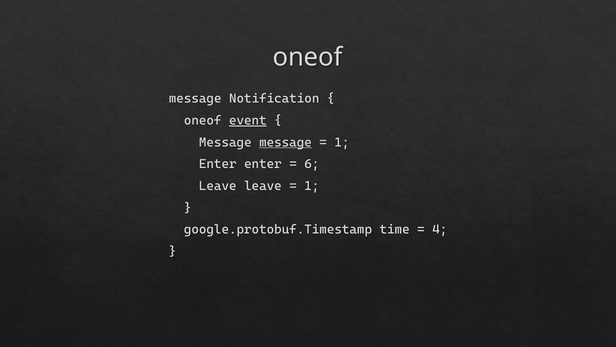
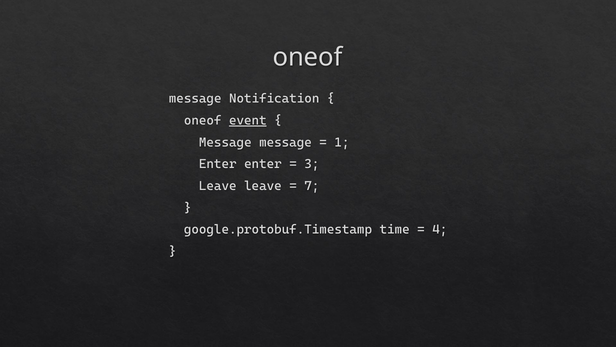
message at (285, 142) underline: present -> none
6: 6 -> 3
1 at (312, 186): 1 -> 7
